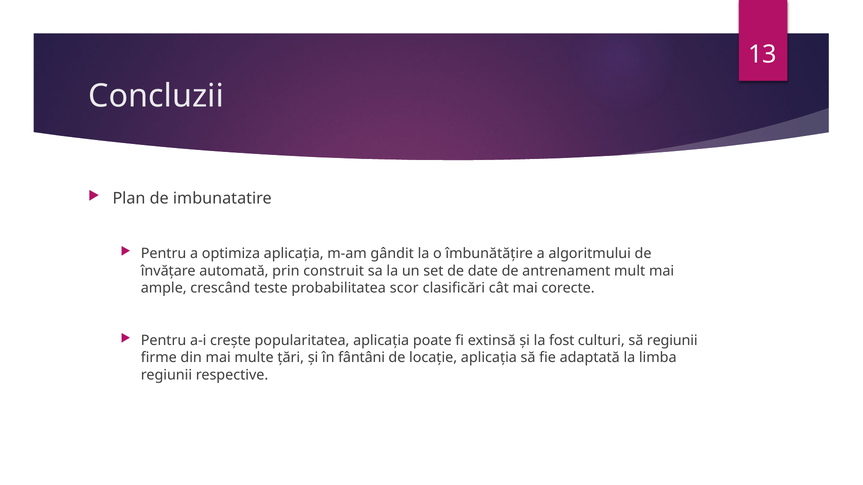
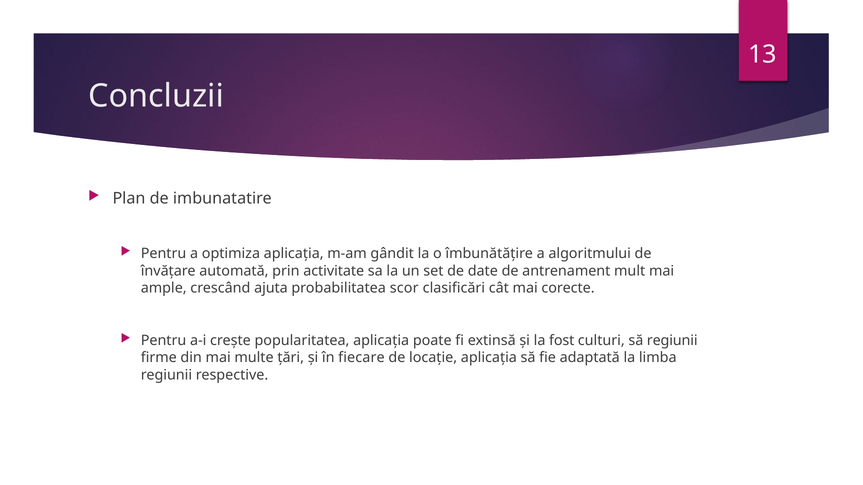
construit: construit -> activitate
teste: teste -> ajuta
fântâni: fântâni -> fiecare
